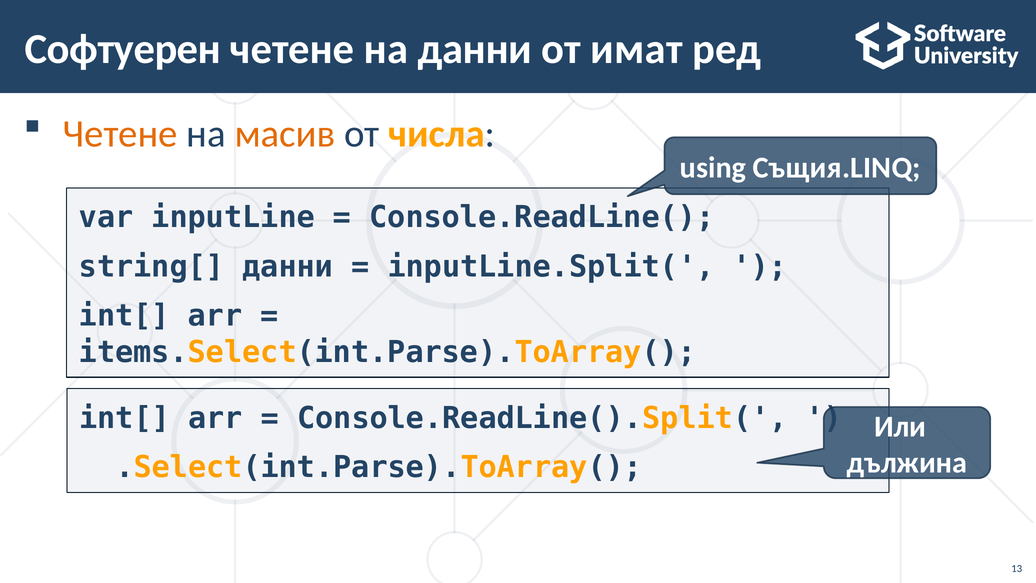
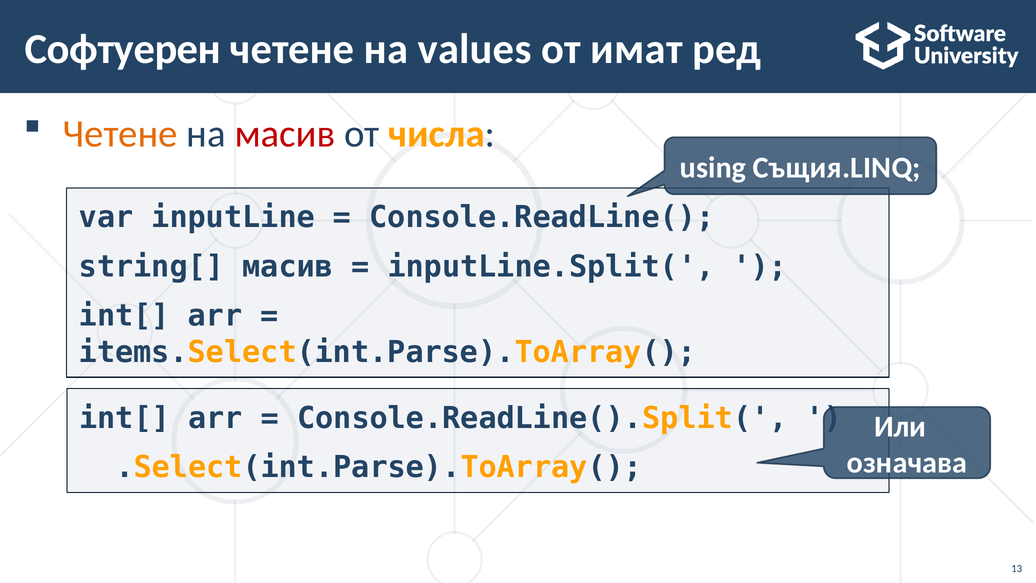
на данни: данни -> values
масив at (285, 134) colour: orange -> red
string[ данни: данни -> масив
дължина: дължина -> означава
